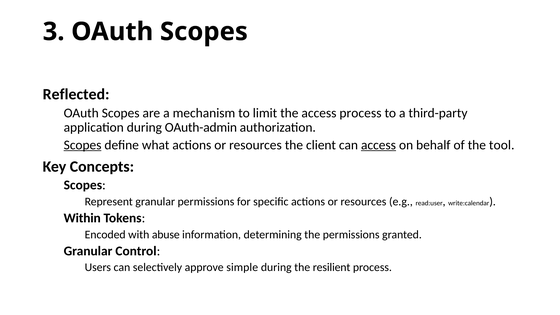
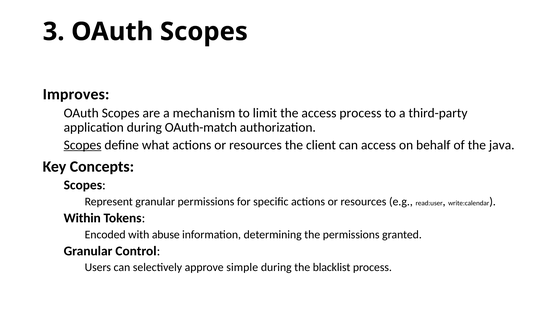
Reflected: Reflected -> Improves
OAuth-admin: OAuth-admin -> OAuth-match
access at (379, 145) underline: present -> none
tool: tool -> java
resilient: resilient -> blacklist
